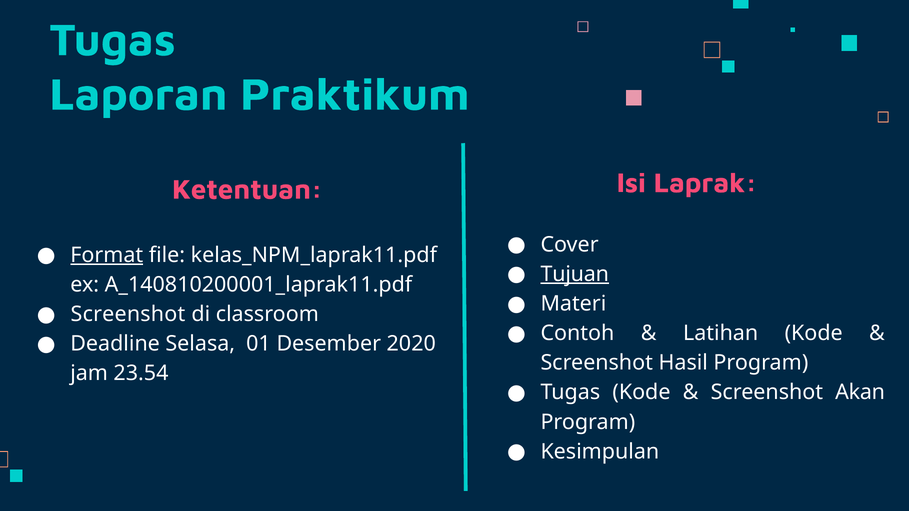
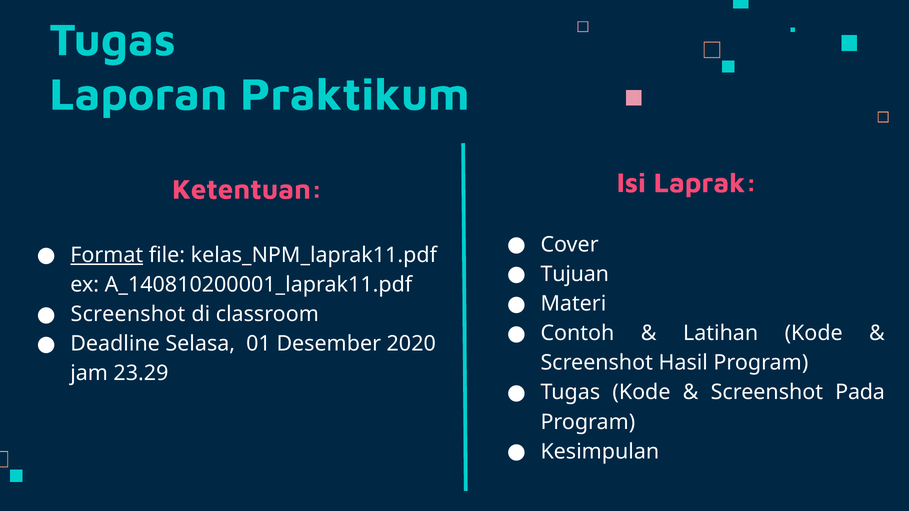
Tujuan underline: present -> none
23.54: 23.54 -> 23.29
Akan: Akan -> Pada
